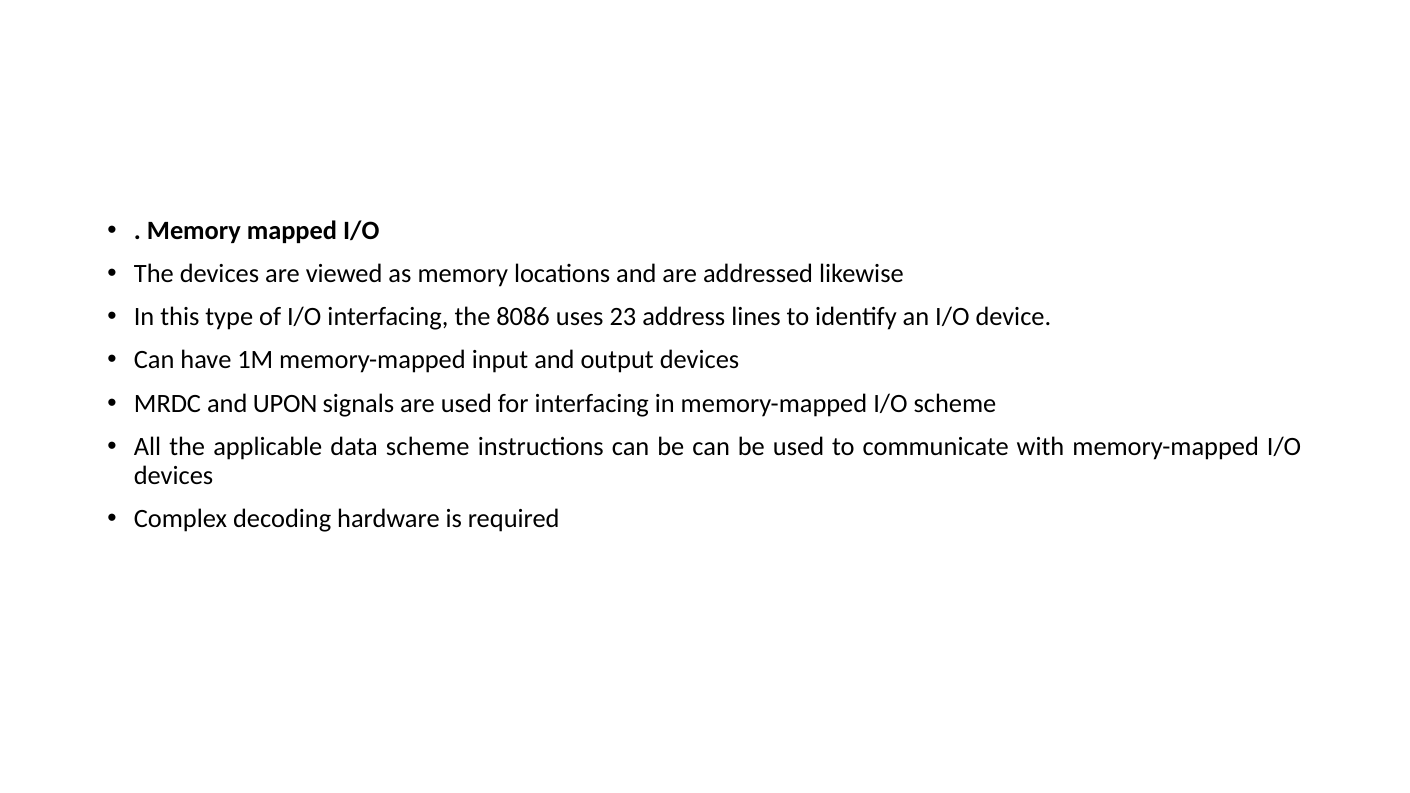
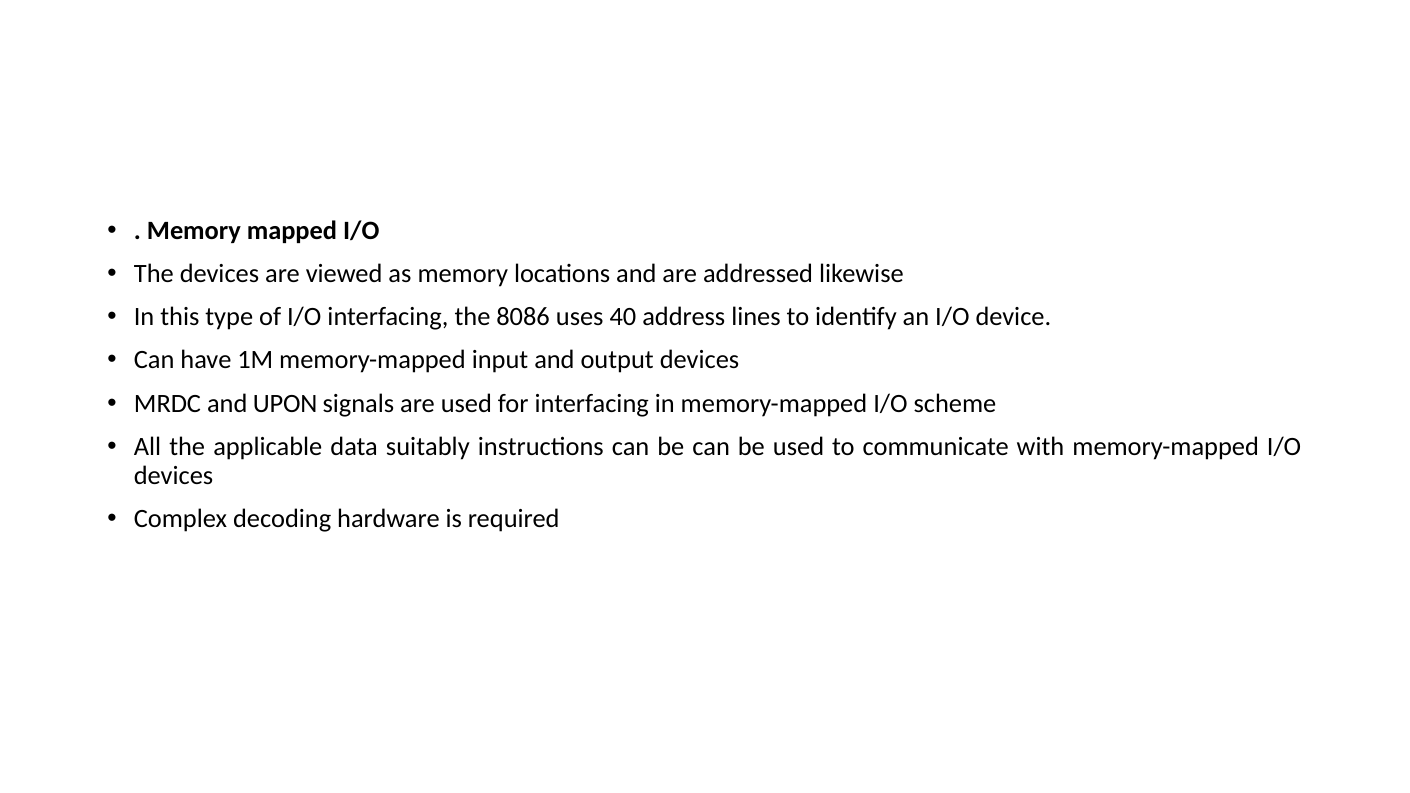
23: 23 -> 40
data scheme: scheme -> suitably
